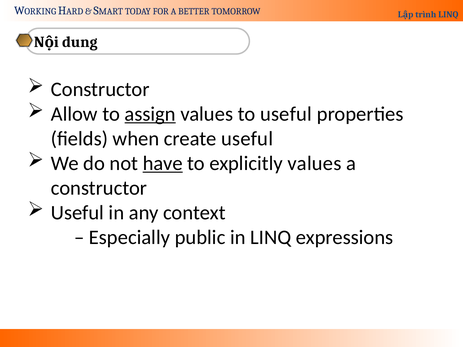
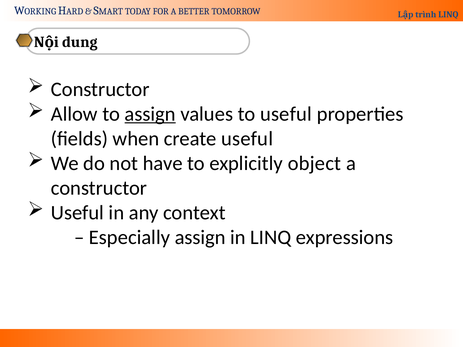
have underline: present -> none
explicitly values: values -> object
Especially public: public -> assign
